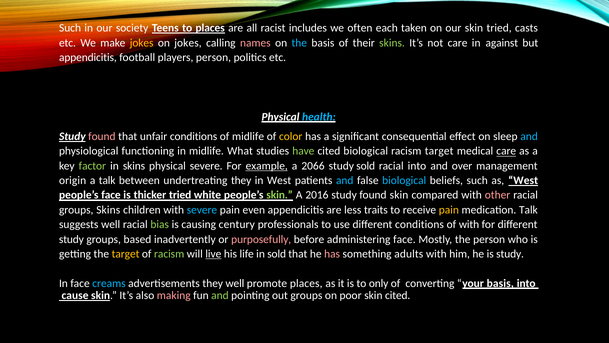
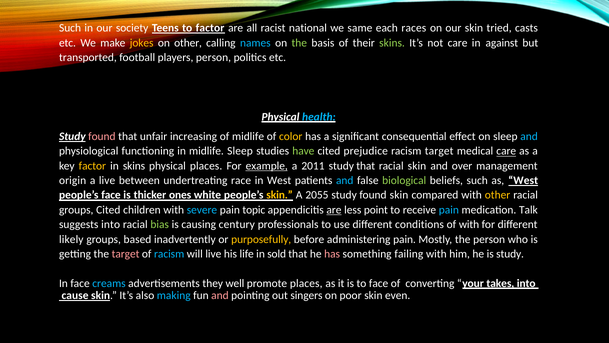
to places: places -> factor
includes: includes -> national
often: often -> same
taken: taken -> races
on jokes: jokes -> other
names colour: pink -> light blue
the at (299, 43) colour: light blue -> light green
appendicitis at (88, 57): appendicitis -> transported
unfair conditions: conditions -> increasing
midlife What: What -> Sleep
cited biological: biological -> prejudice
factor at (92, 166) colour: light green -> yellow
physical severe: severe -> places
2066: 2066 -> 2011
study sold: sold -> that
racial into: into -> skin
a talk: talk -> live
undertreating they: they -> race
biological at (404, 180) colour: light blue -> light green
thicker tried: tried -> ones
skin at (280, 195) colour: light green -> yellow
2016: 2016 -> 2055
other at (498, 195) colour: pink -> yellow
groups Skins: Skins -> Cited
even: even -> topic
are at (334, 210) underline: none -> present
traits: traits -> point
pain at (449, 210) colour: yellow -> light blue
suggests well: well -> into
study at (71, 239): study -> likely
purposefully colour: pink -> yellow
administering face: face -> pain
target at (126, 254) colour: yellow -> pink
racism at (169, 254) colour: light green -> light blue
live at (213, 254) underline: present -> none
adults: adults -> failing
to only: only -> face
your basis: basis -> takes
making colour: pink -> light blue
and at (220, 295) colour: light green -> pink
out groups: groups -> singers
skin cited: cited -> even
